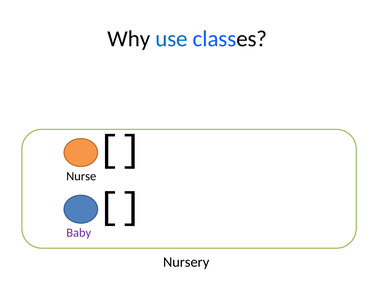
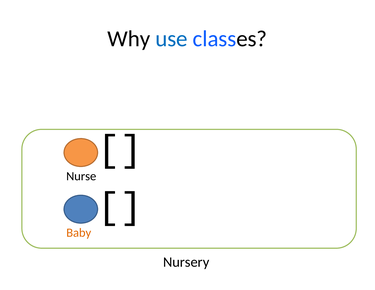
Baby colour: purple -> orange
